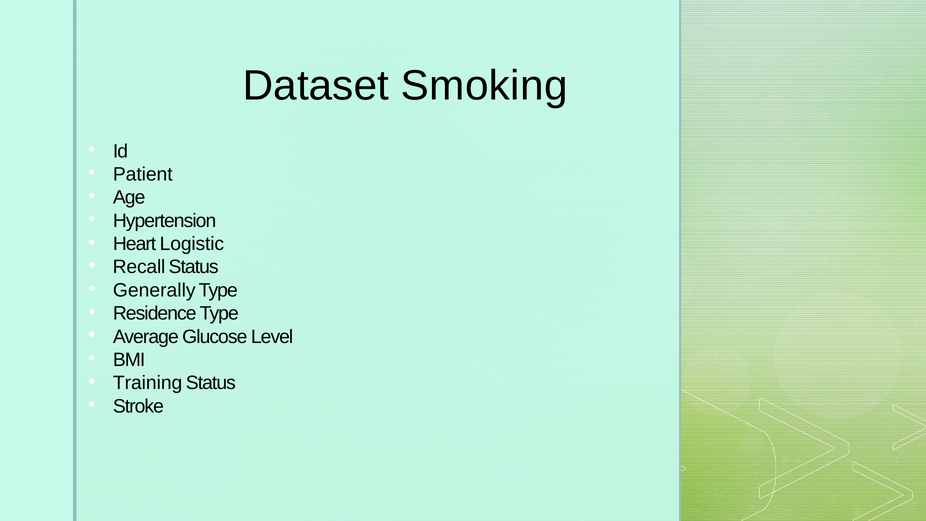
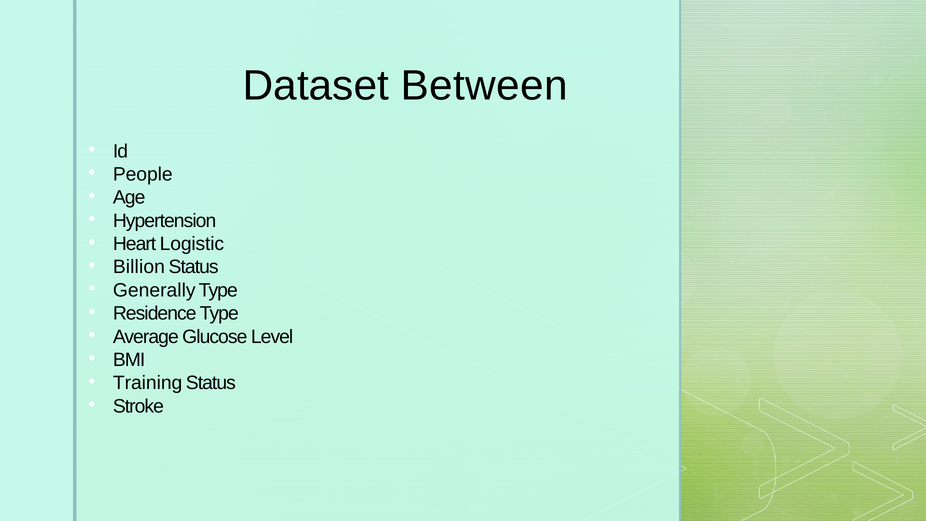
Smoking: Smoking -> Between
Patient: Patient -> People
Recall: Recall -> Billion
